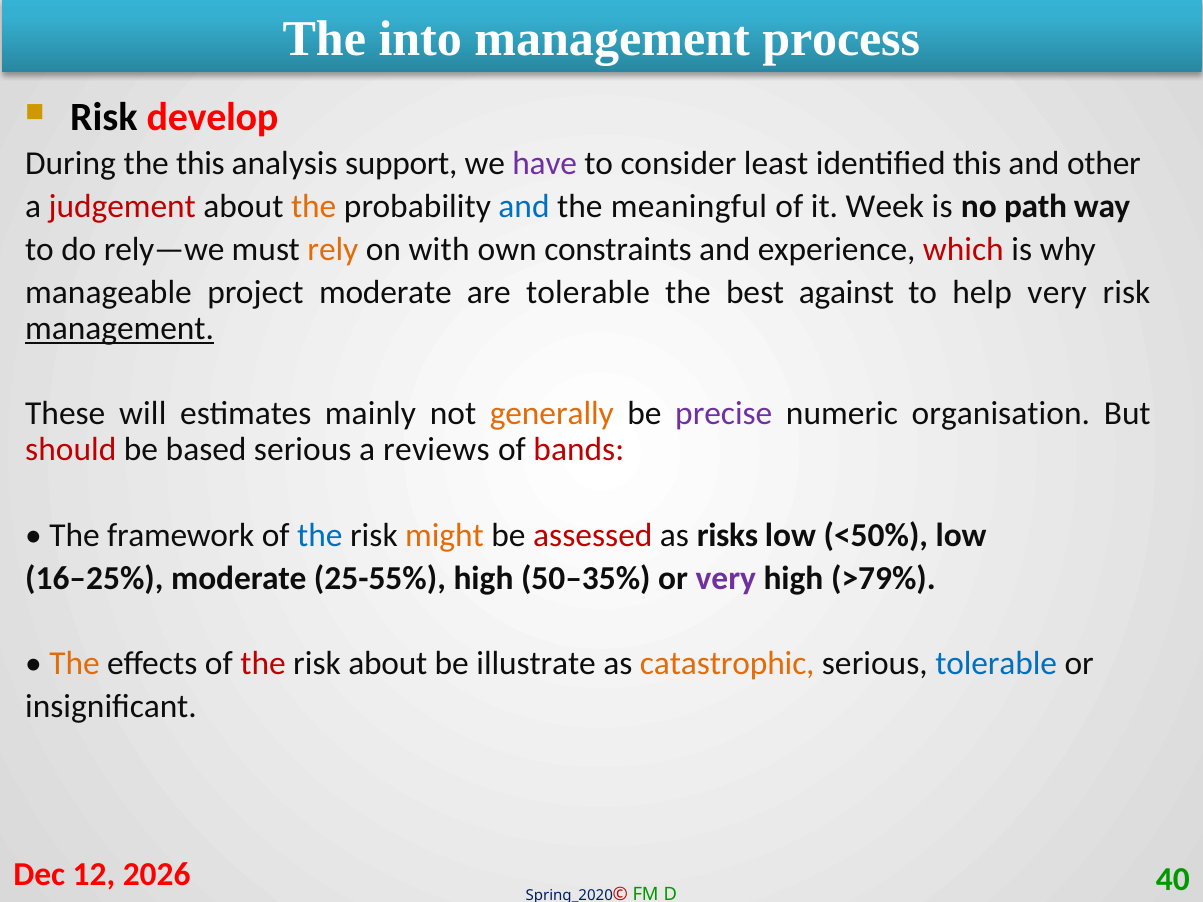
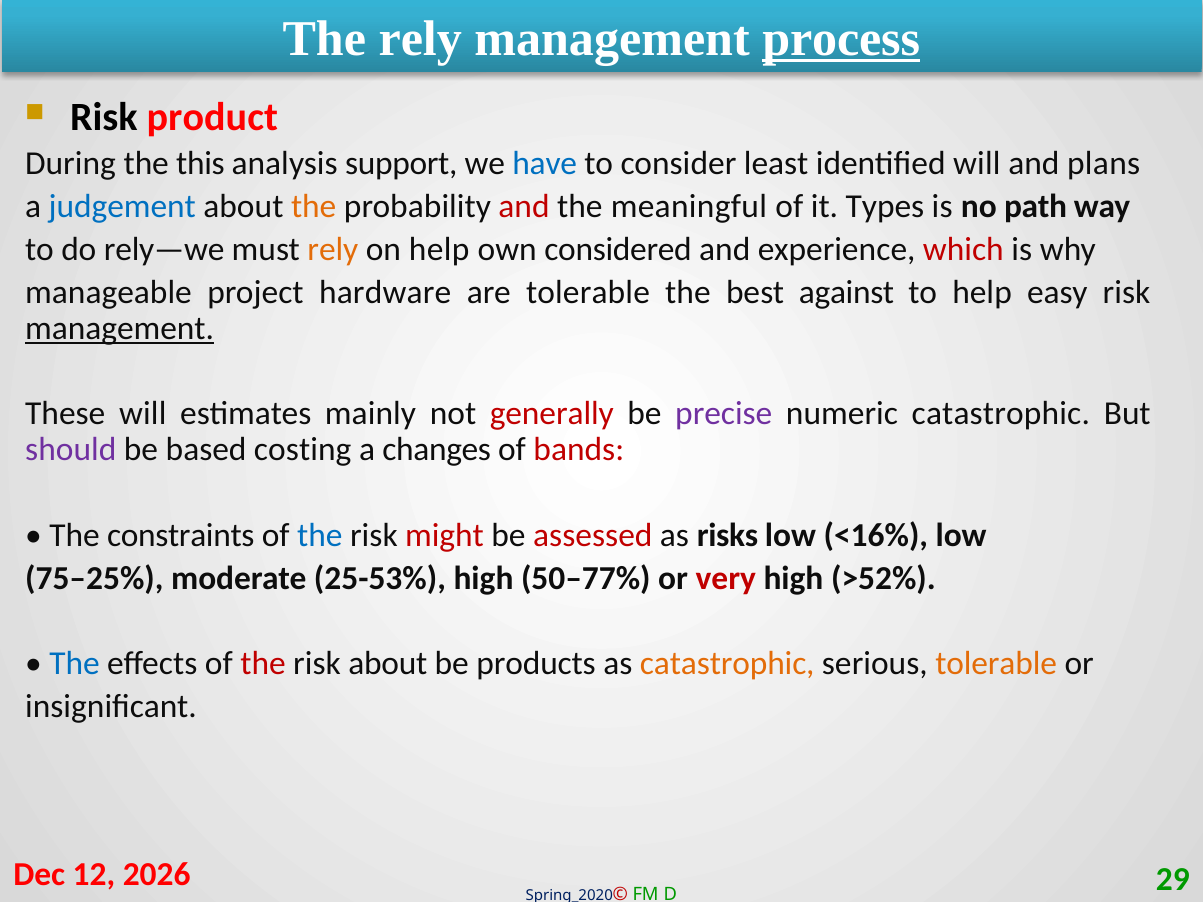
The into: into -> rely
process underline: none -> present
develop: develop -> product
have colour: purple -> blue
identified this: this -> will
other: other -> plans
judgement colour: red -> blue
and at (524, 207) colour: blue -> red
Week: Week -> Types
on with: with -> help
constraints: constraints -> considered
project moderate: moderate -> hardware
help very: very -> easy
generally colour: orange -> red
numeric organisation: organisation -> catastrophic
should colour: red -> purple
based serious: serious -> costing
reviews: reviews -> changes
framework: framework -> constraints
might colour: orange -> red
<50%: <50% -> <16%
16–25%: 16–25% -> 75–25%
25-55%: 25-55% -> 25-53%
50–35%: 50–35% -> 50–77%
very at (726, 578) colour: purple -> red
>79%: >79% -> >52%
The at (74, 664) colour: orange -> blue
illustrate: illustrate -> products
tolerable at (996, 664) colour: blue -> orange
40: 40 -> 29
